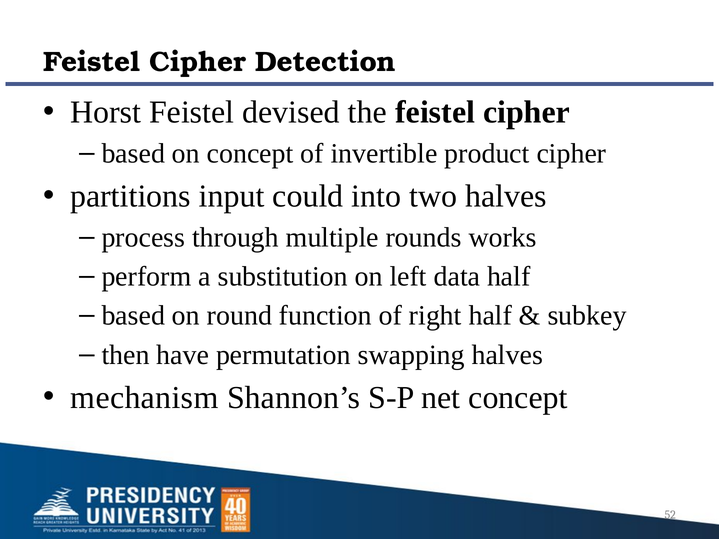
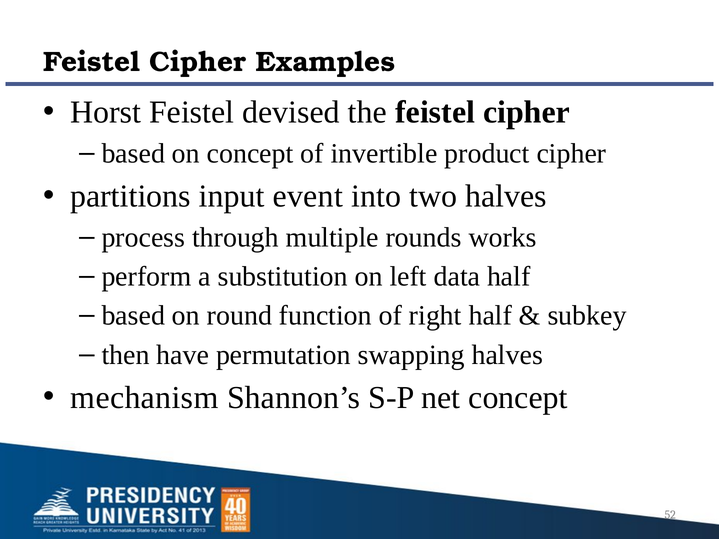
Detection: Detection -> Examples
could: could -> event
